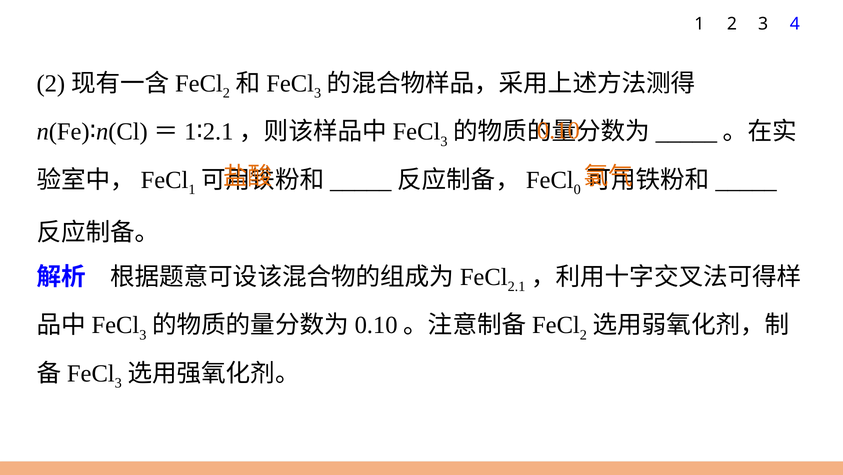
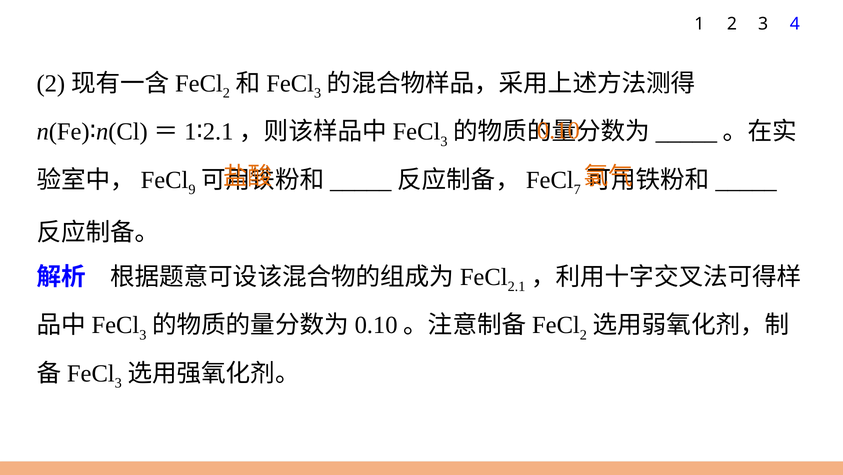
1 at (192, 189): 1 -> 9
0: 0 -> 7
